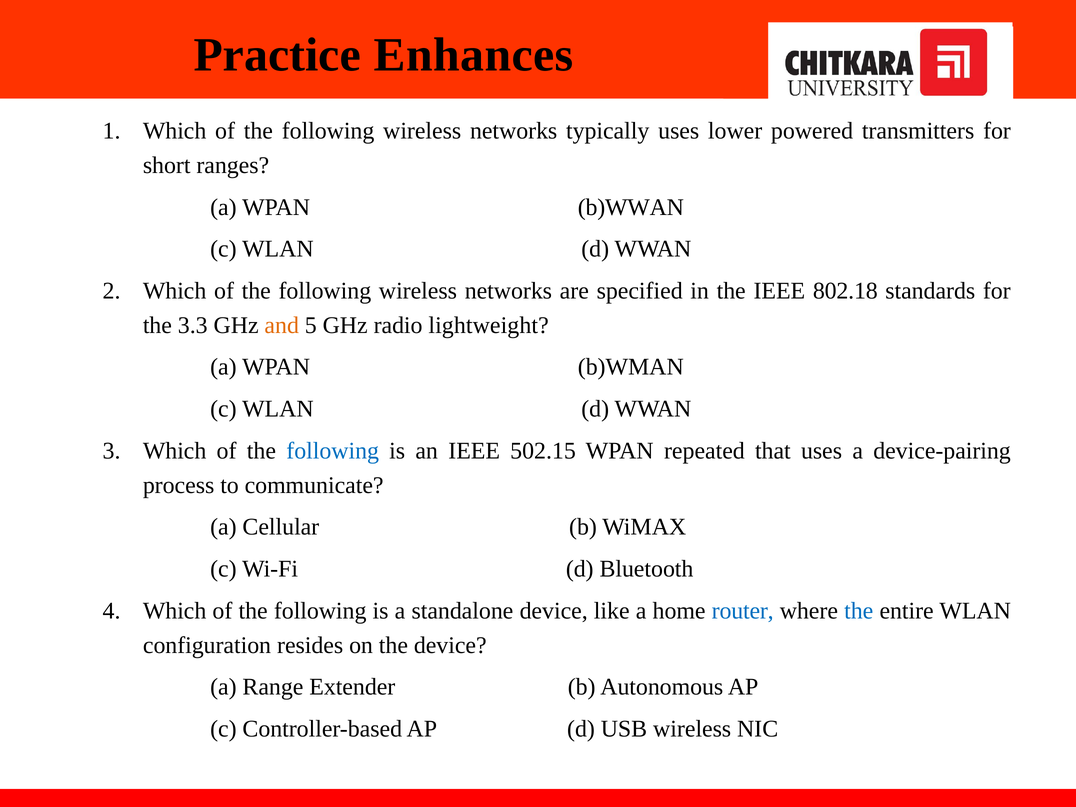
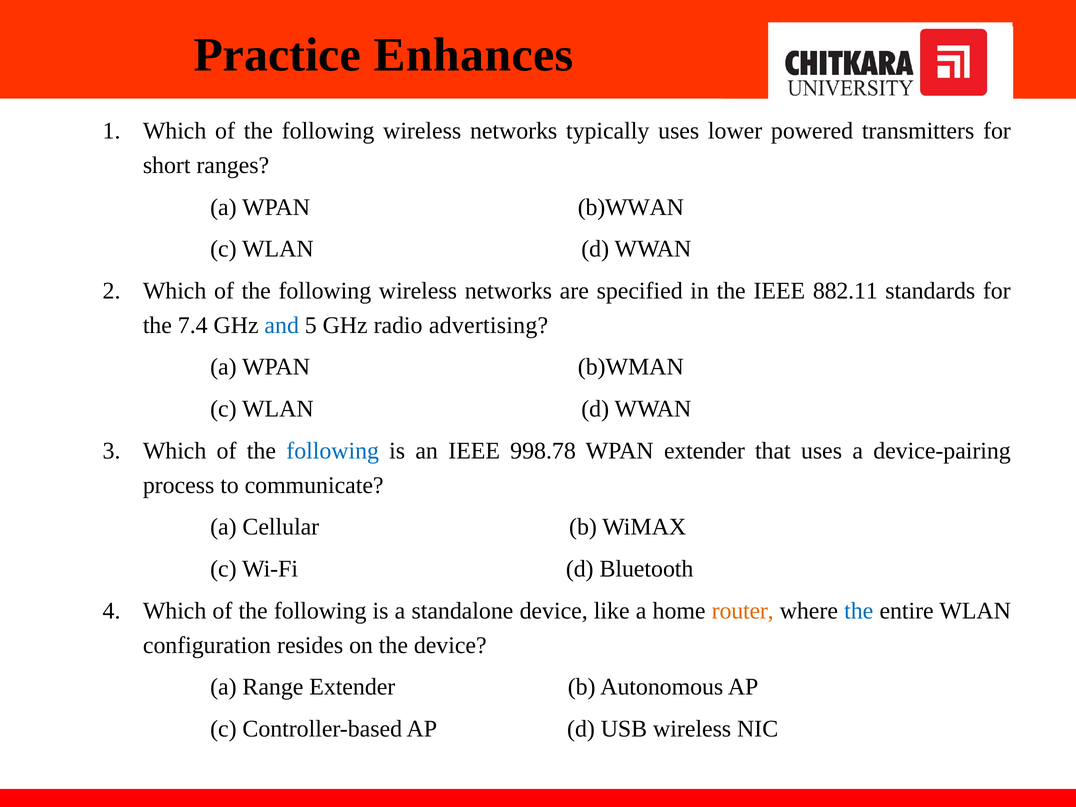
802.18: 802.18 -> 882.11
3.3: 3.3 -> 7.4
and colour: orange -> blue
lightweight: lightweight -> advertising
502.15: 502.15 -> 998.78
WPAN repeated: repeated -> extender
router colour: blue -> orange
